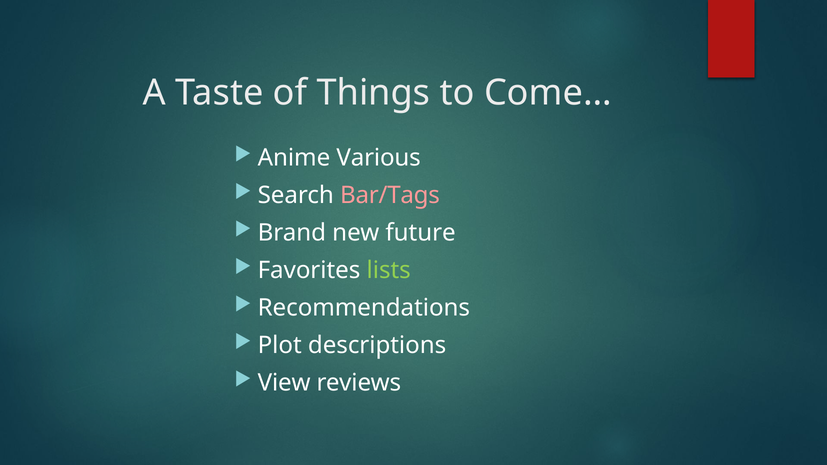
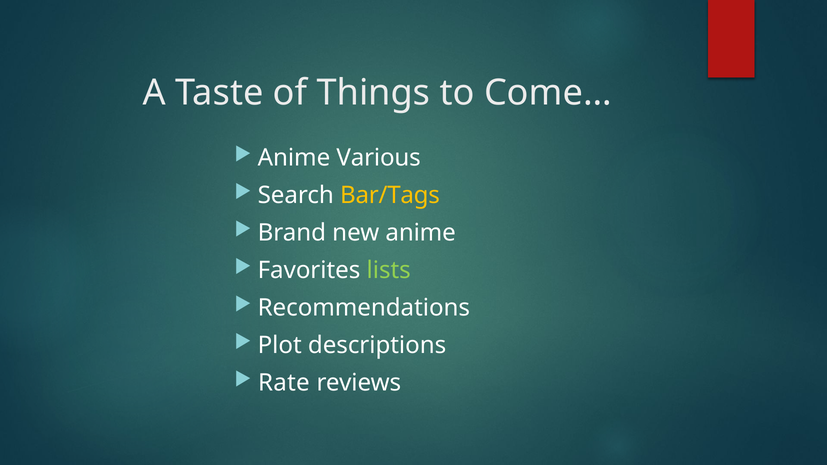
Bar/Tags colour: pink -> yellow
new future: future -> anime
View: View -> Rate
